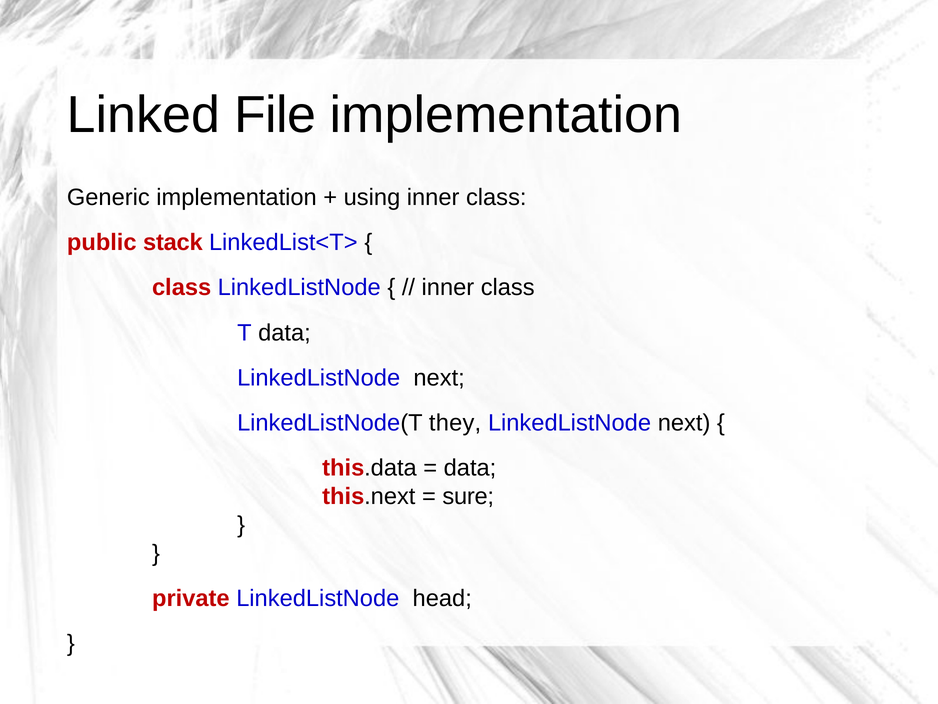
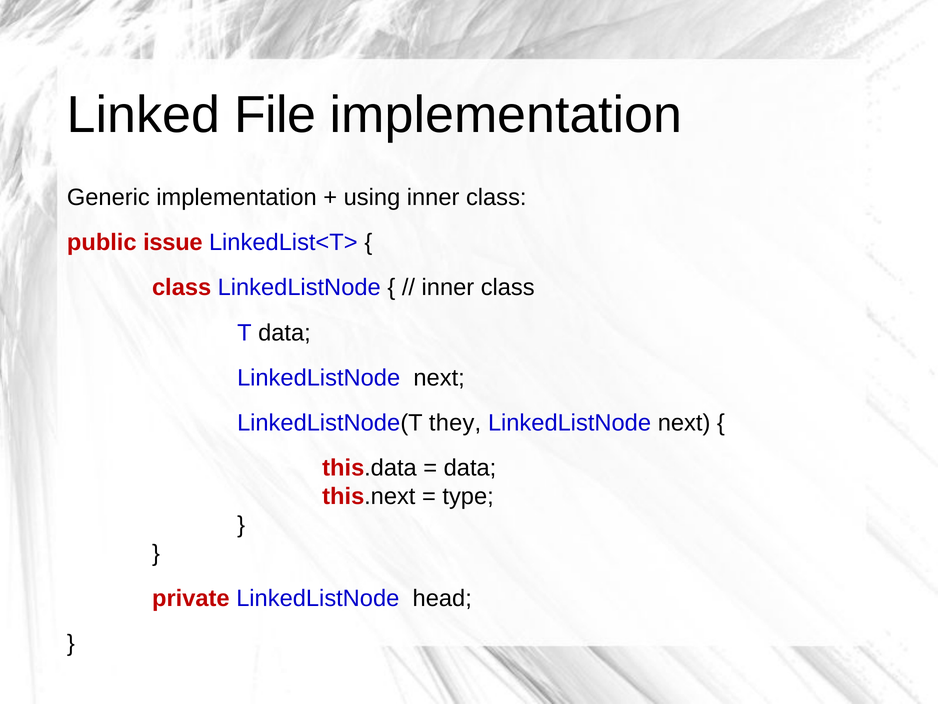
stack: stack -> issue
sure: sure -> type
